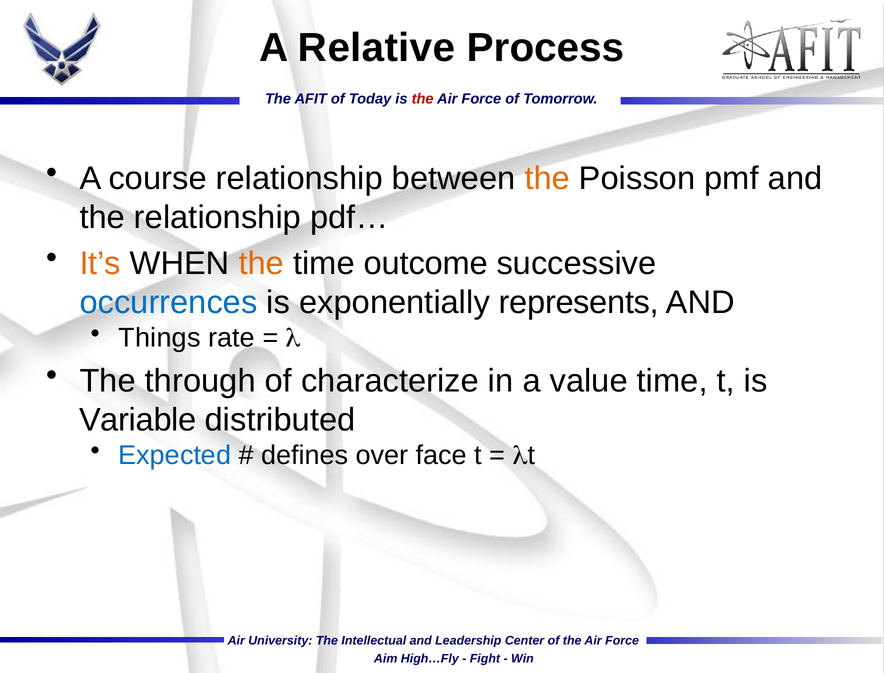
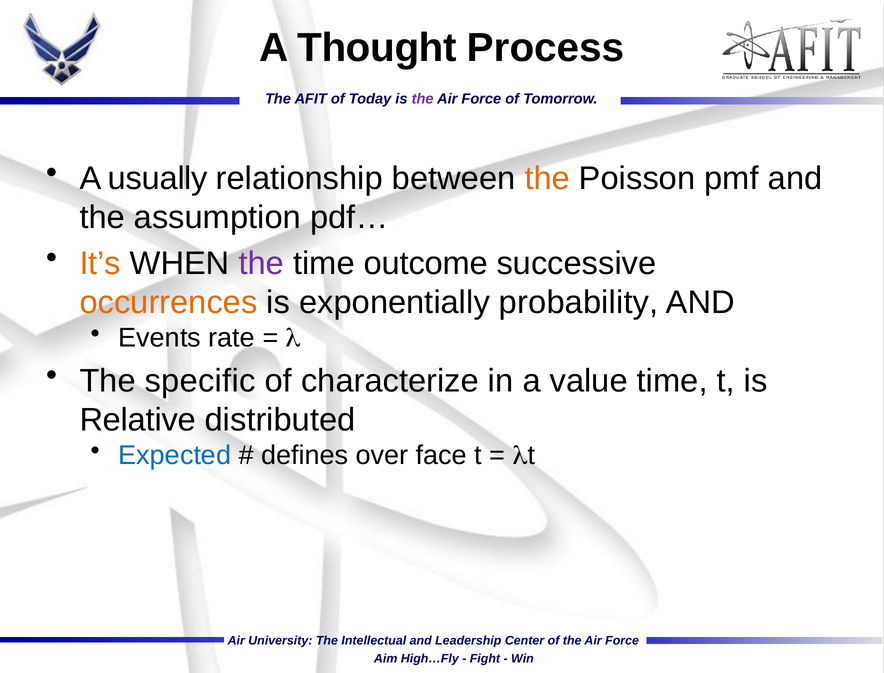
Relative: Relative -> Thought
the at (423, 99) colour: red -> purple
course: course -> usually
the relationship: relationship -> assumption
the at (261, 264) colour: orange -> purple
occurrences colour: blue -> orange
represents: represents -> probability
Things: Things -> Events
through: through -> specific
Variable: Variable -> Relative
